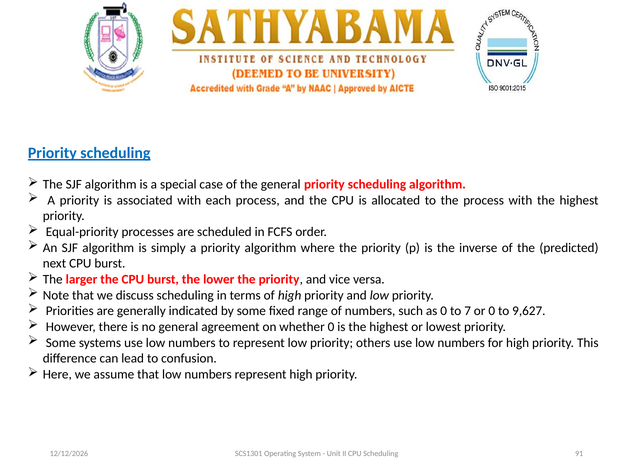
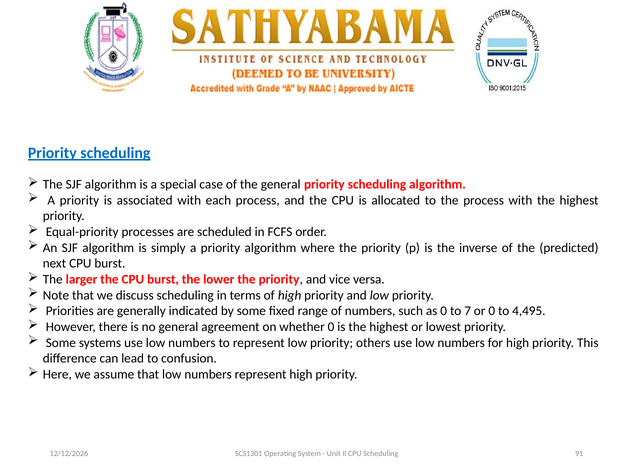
9,627: 9,627 -> 4,495
